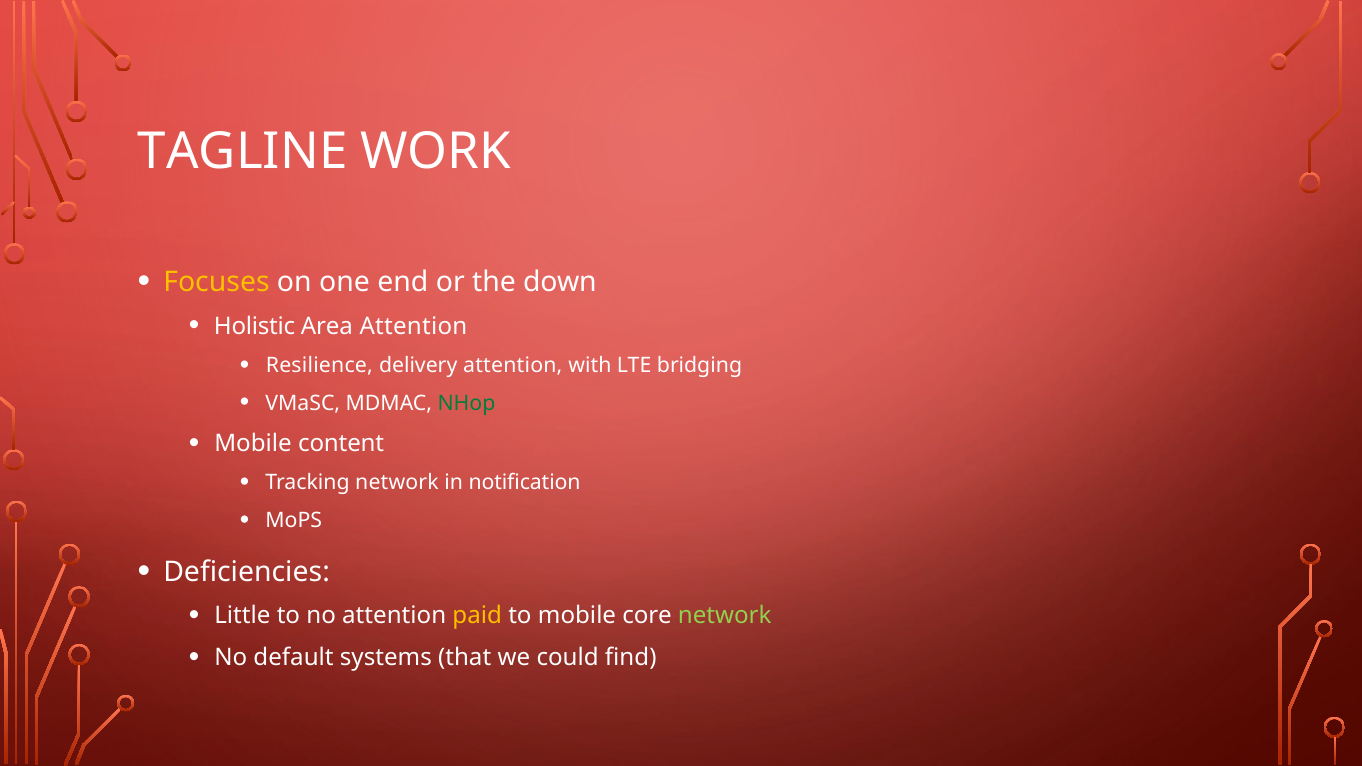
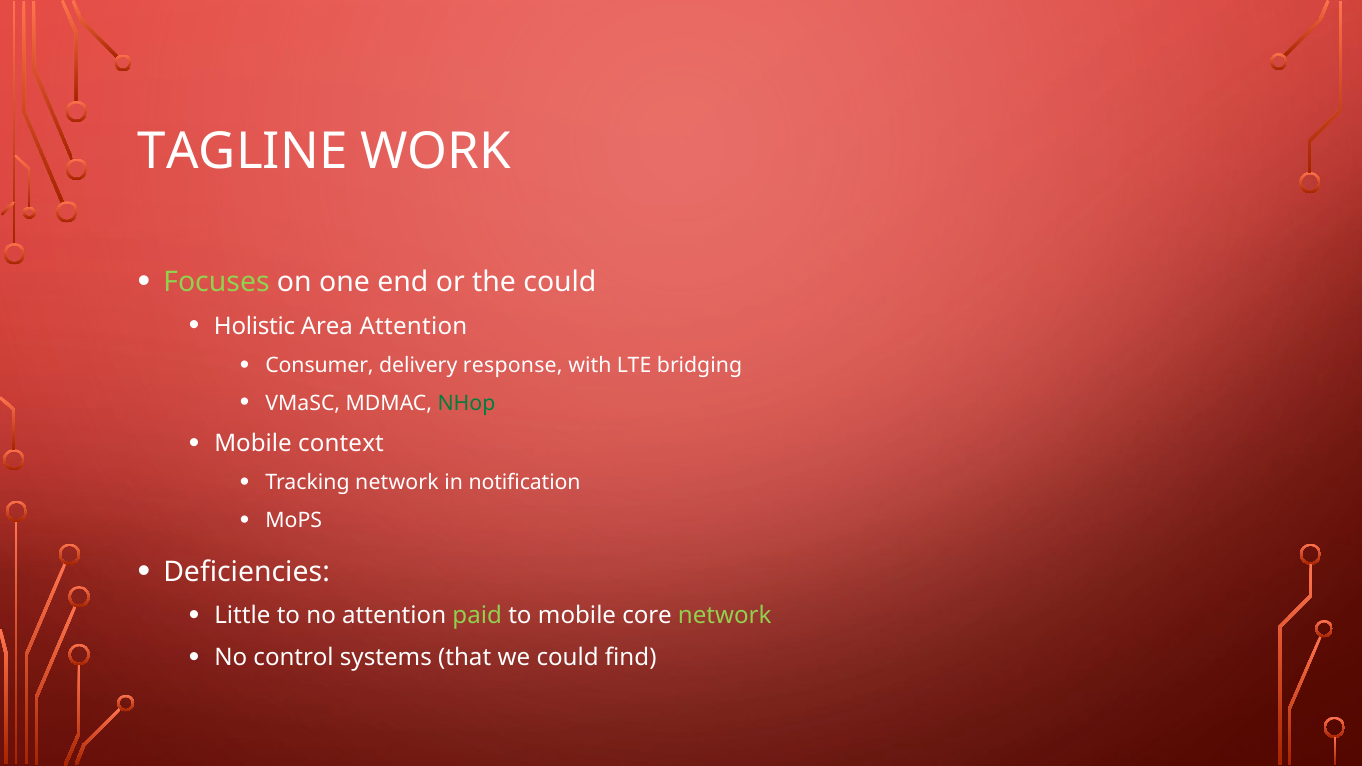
Focuses colour: yellow -> light green
the down: down -> could
Resilience: Resilience -> Consumer
delivery attention: attention -> response
content: content -> context
paid colour: yellow -> light green
default: default -> control
